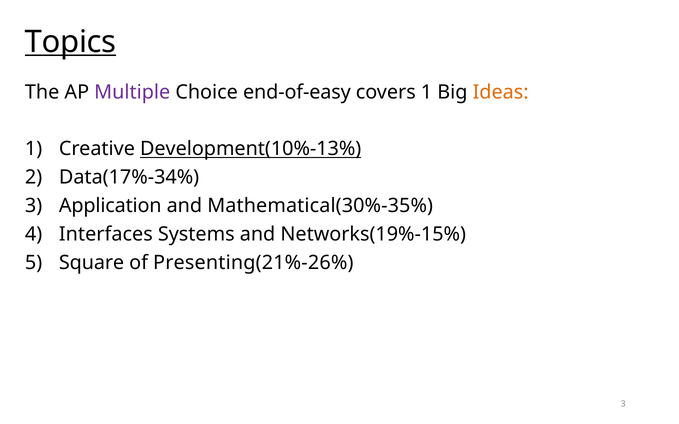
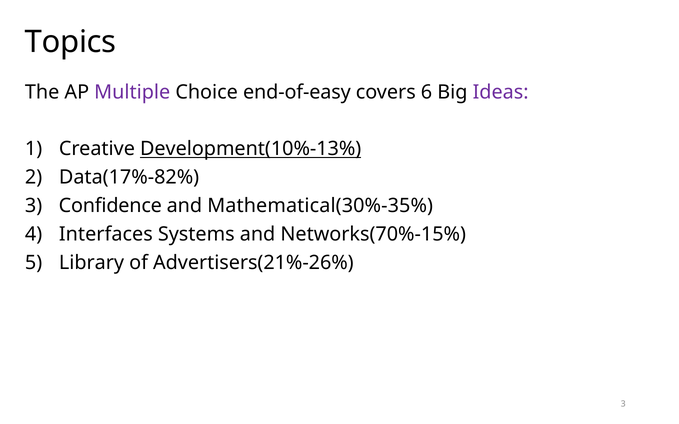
Topics underline: present -> none
covers 1: 1 -> 6
Ideas colour: orange -> purple
Data(17%-34%: Data(17%-34% -> Data(17%-82%
Application: Application -> Confidence
Networks(19%-15%: Networks(19%-15% -> Networks(70%-15%
Square: Square -> Library
Presenting(21%-26%: Presenting(21%-26% -> Advertisers(21%-26%
